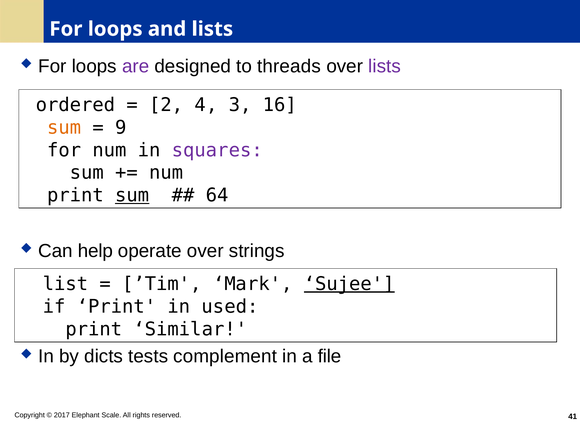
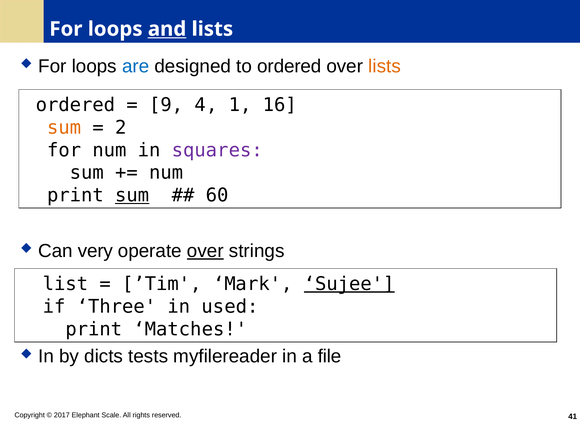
and underline: none -> present
are colour: purple -> blue
to threads: threads -> ordered
lists at (385, 66) colour: purple -> orange
2: 2 -> 9
3: 3 -> 1
9: 9 -> 2
64: 64 -> 60
help: help -> very
over at (205, 251) underline: none -> present
if Print: Print -> Three
Similar: Similar -> Matches
complement: complement -> myfilereader
